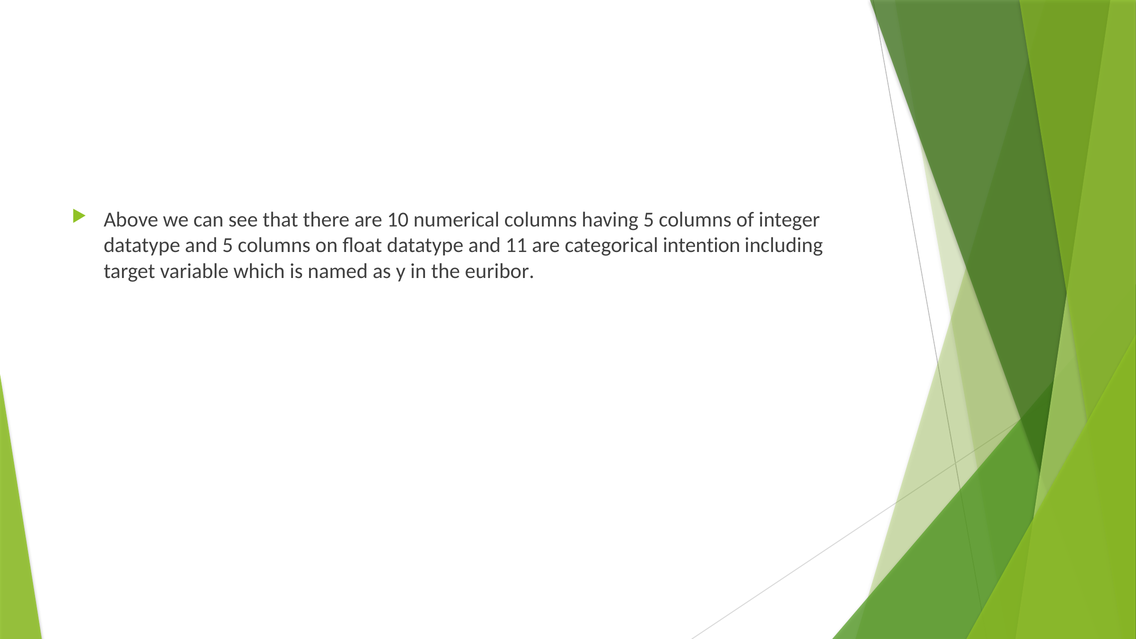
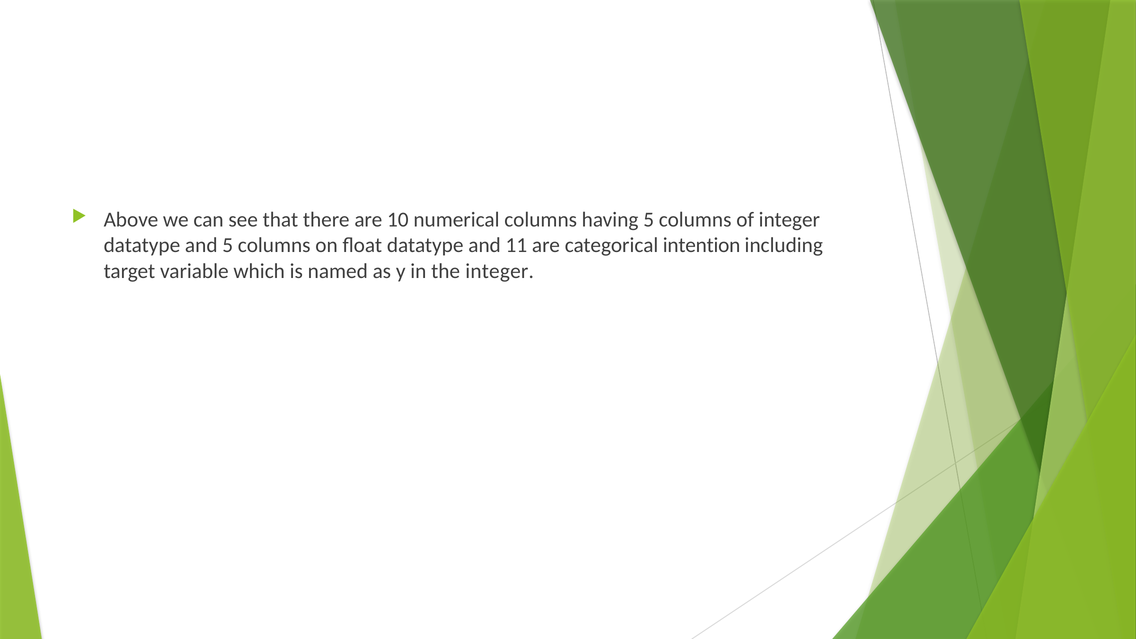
the euribor: euribor -> integer
